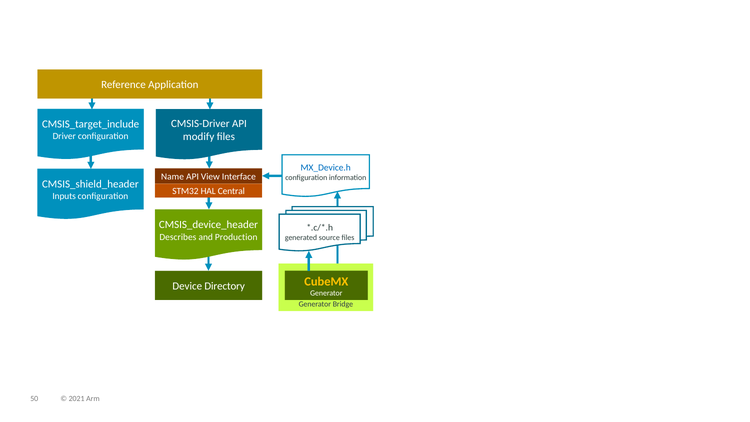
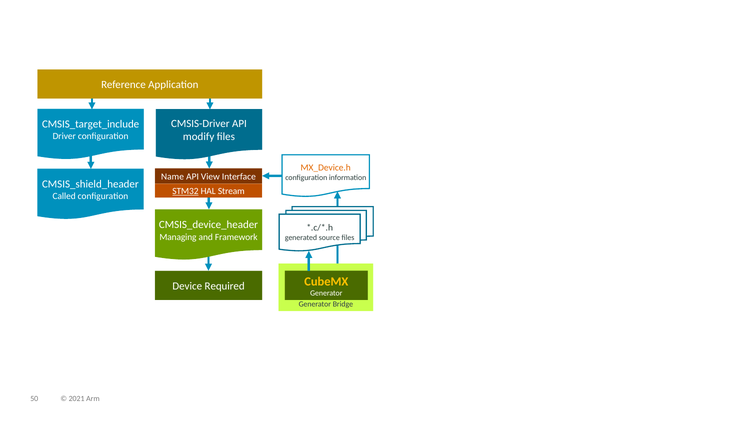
MX_Device.h colour: blue -> orange
STM32 underline: none -> present
Central: Central -> Stream
Inputs: Inputs -> Called
Describes: Describes -> Managing
Production: Production -> Framework
Directory: Directory -> Required
